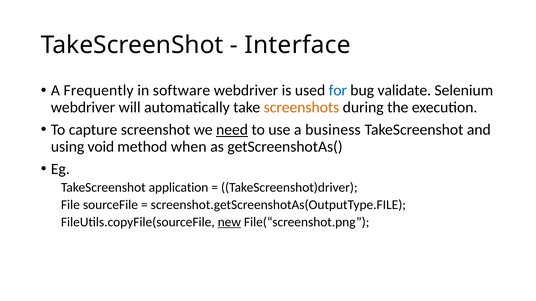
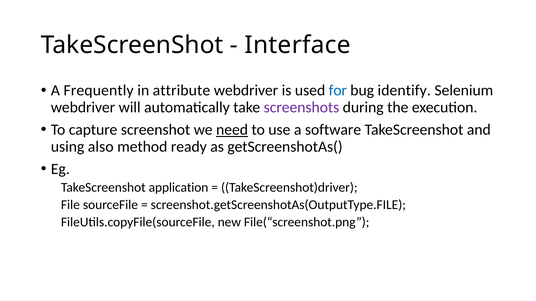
software: software -> attribute
validate: validate -> identify
screenshots colour: orange -> purple
business: business -> software
void: void -> also
when: when -> ready
new underline: present -> none
